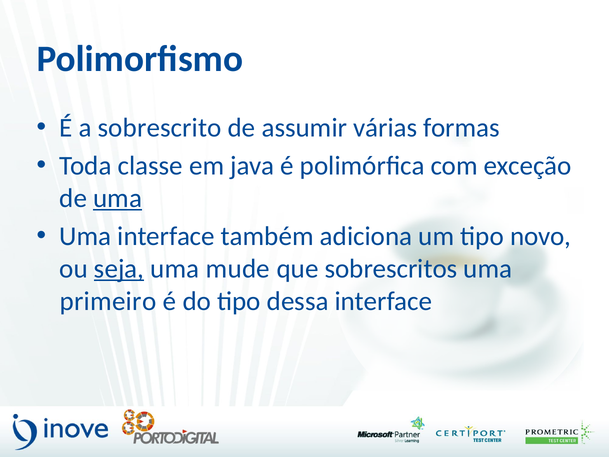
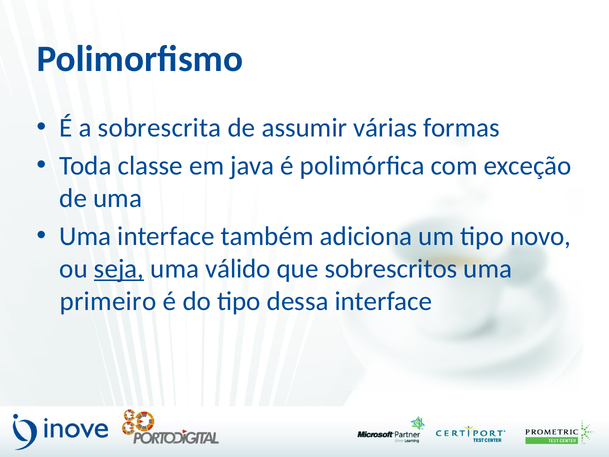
sobrescrito: sobrescrito -> sobrescrita
uma at (118, 198) underline: present -> none
mude: mude -> válido
